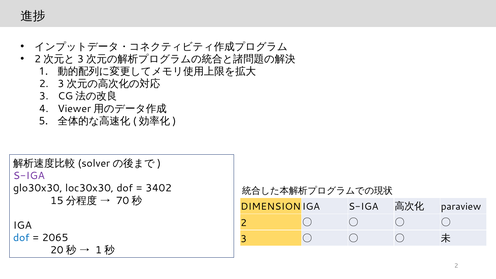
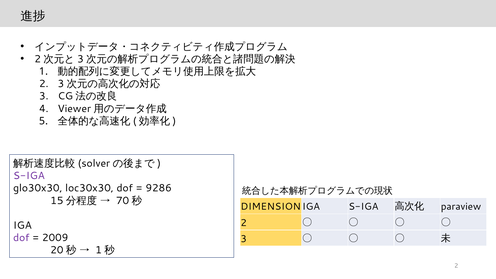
3402: 3402 -> 9286
dof at (21, 238) colour: blue -> purple
2065: 2065 -> 2009
